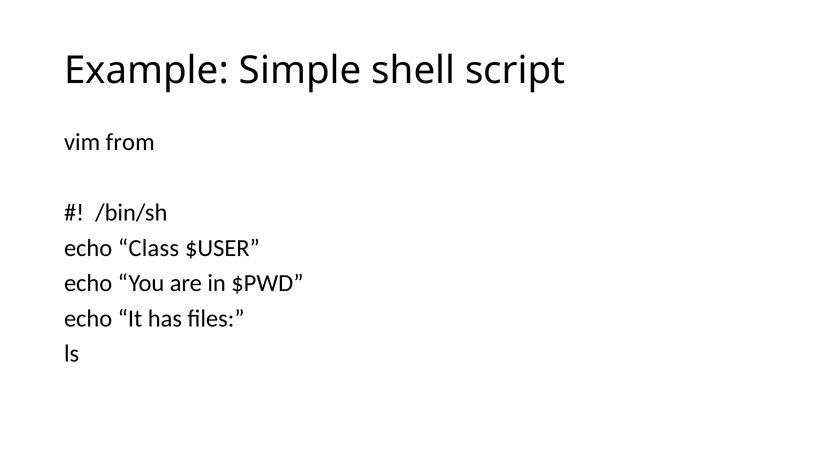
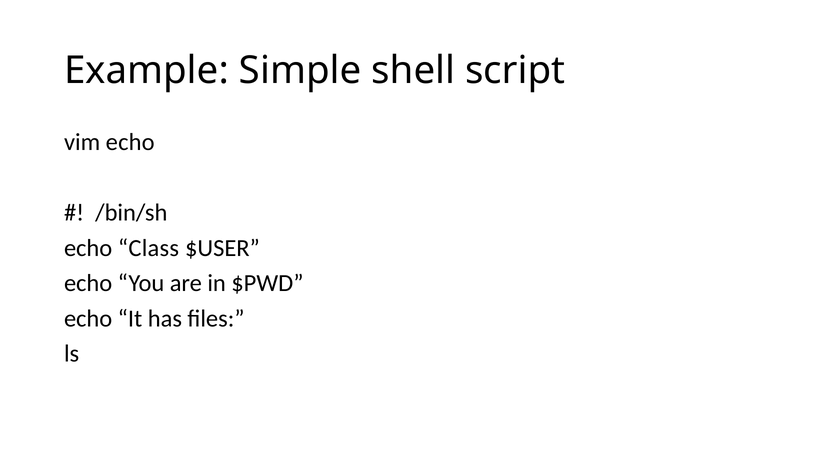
vim from: from -> echo
